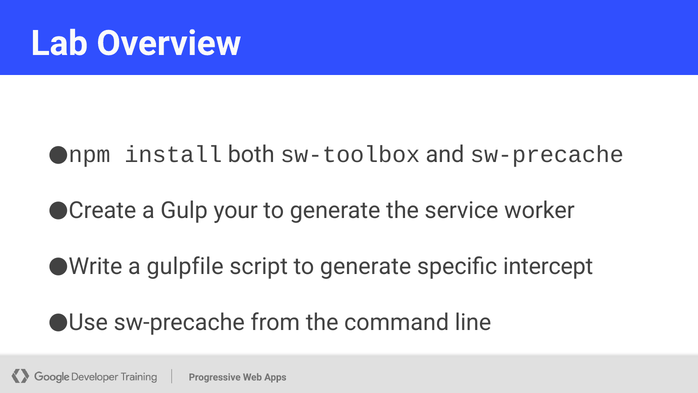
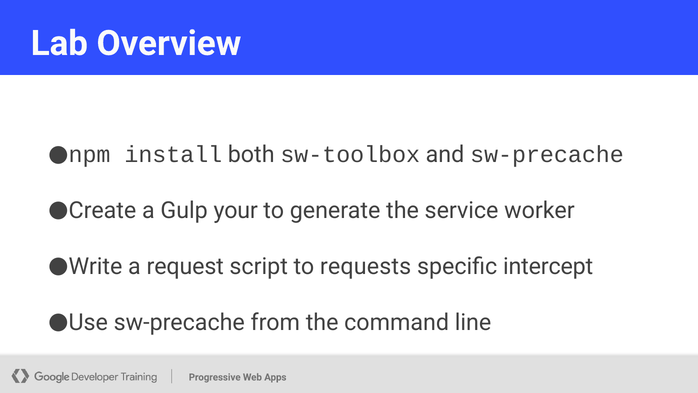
gulpfile: gulpfile -> request
script to generate: generate -> requests
